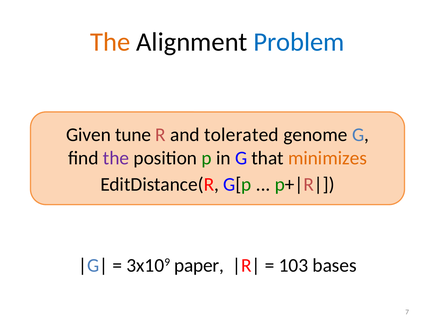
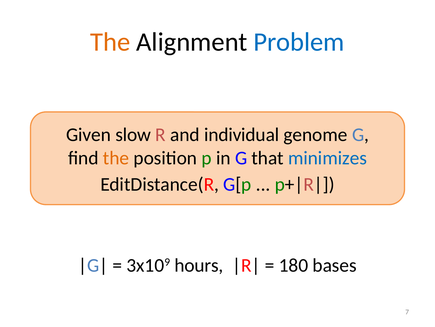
tune: tune -> slow
tolerated: tolerated -> individual
the at (116, 158) colour: purple -> orange
minimizes colour: orange -> blue
paper: paper -> hours
103: 103 -> 180
